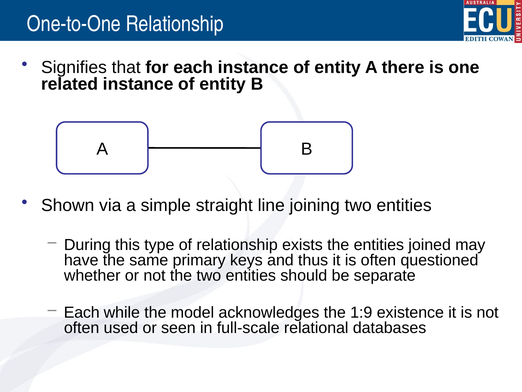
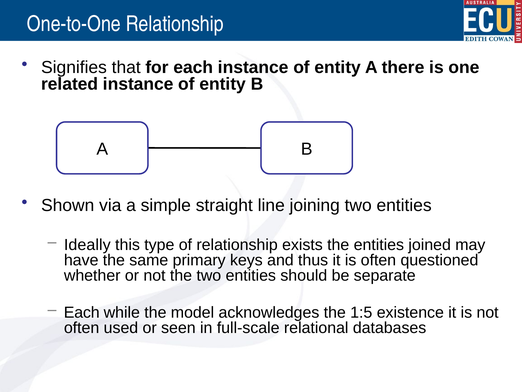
During: During -> Ideally
1:9: 1:9 -> 1:5
